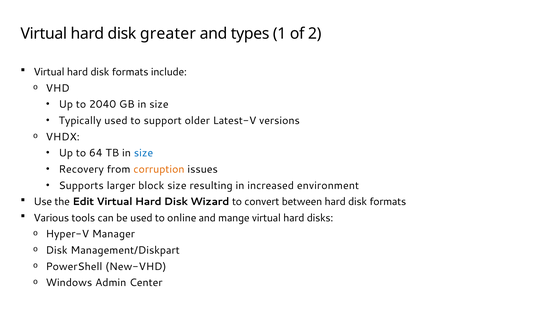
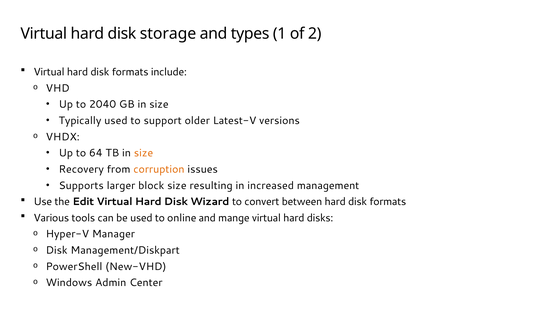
greater: greater -> storage
size at (144, 153) colour: blue -> orange
environment: environment -> management
